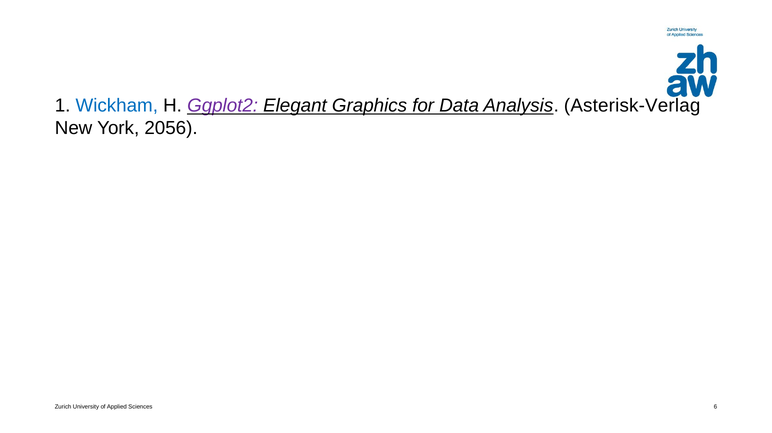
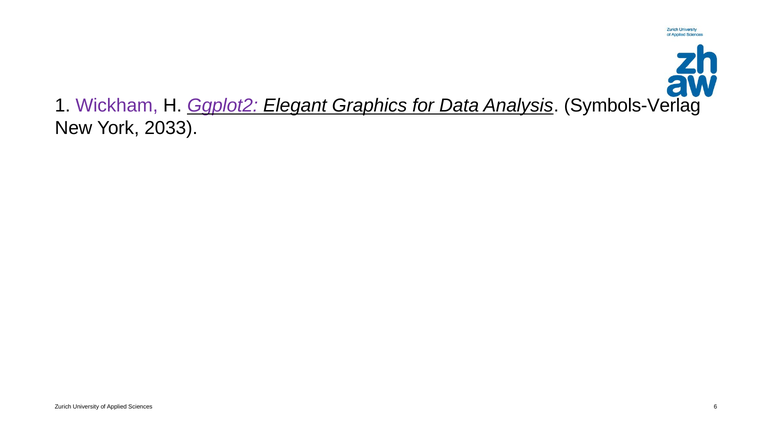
Wickham colour: blue -> purple
Asterisk-Verlag: Asterisk-Verlag -> Symbols-Verlag
2056: 2056 -> 2033
